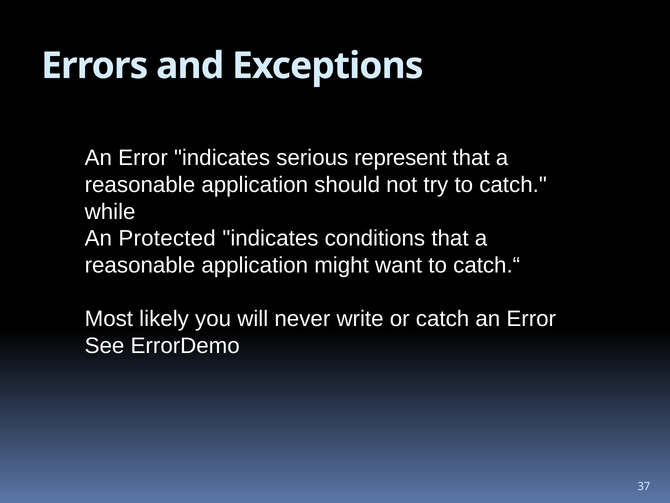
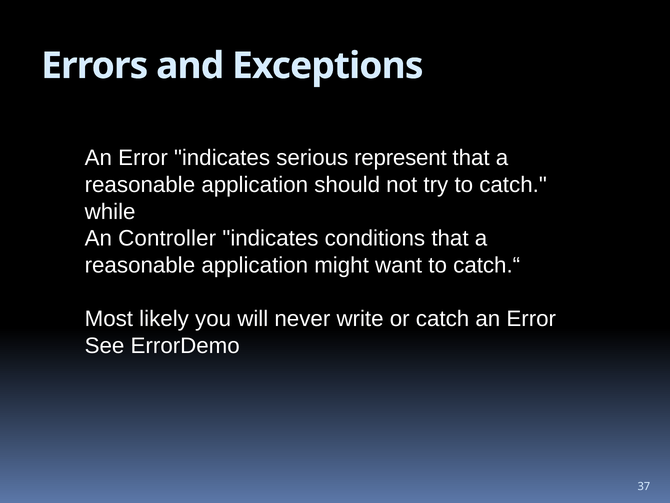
Protected: Protected -> Controller
